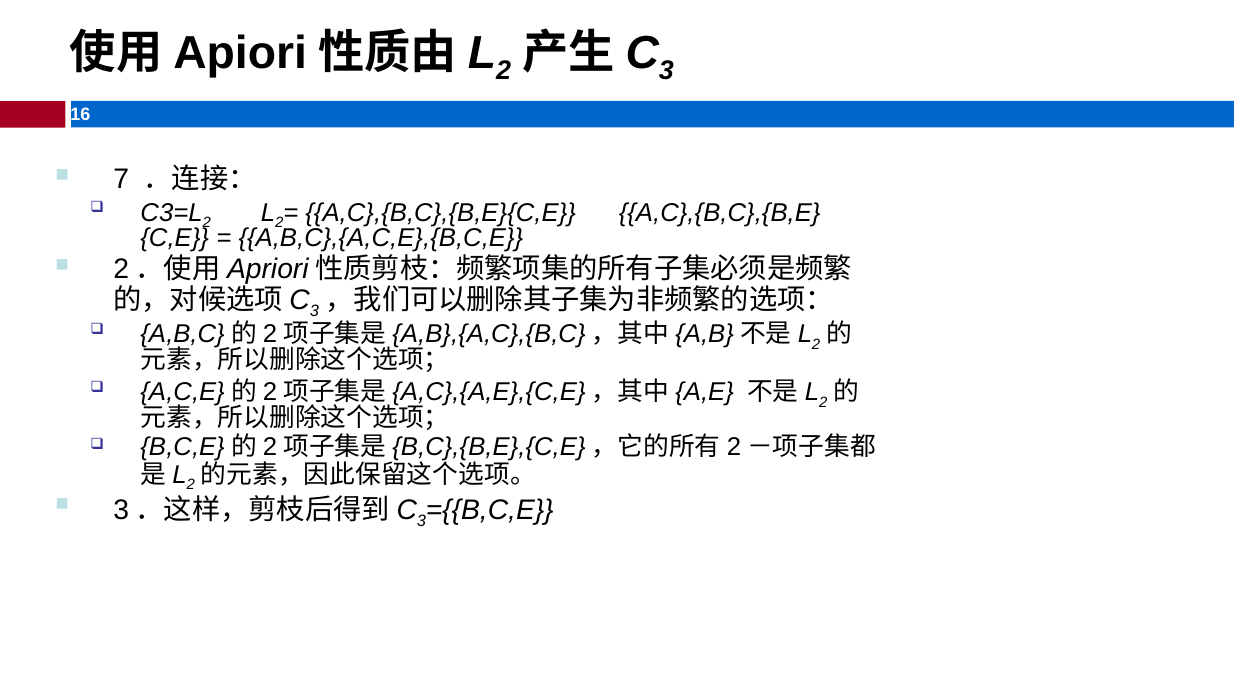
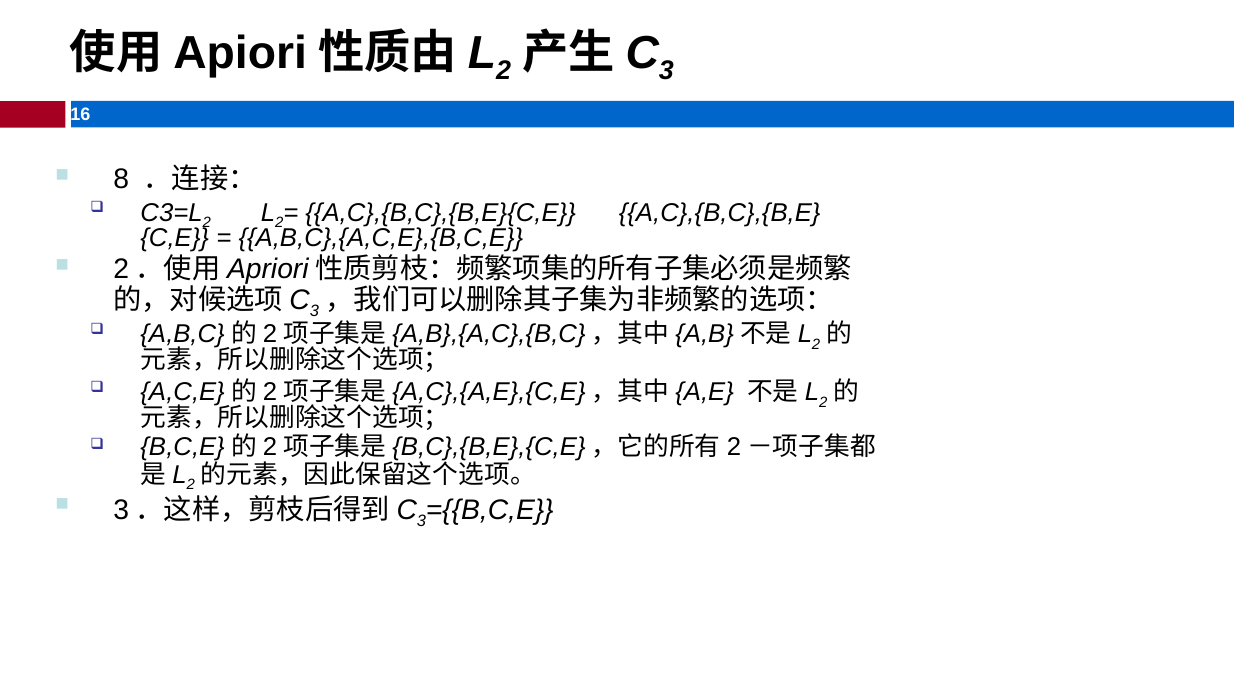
7: 7 -> 8
